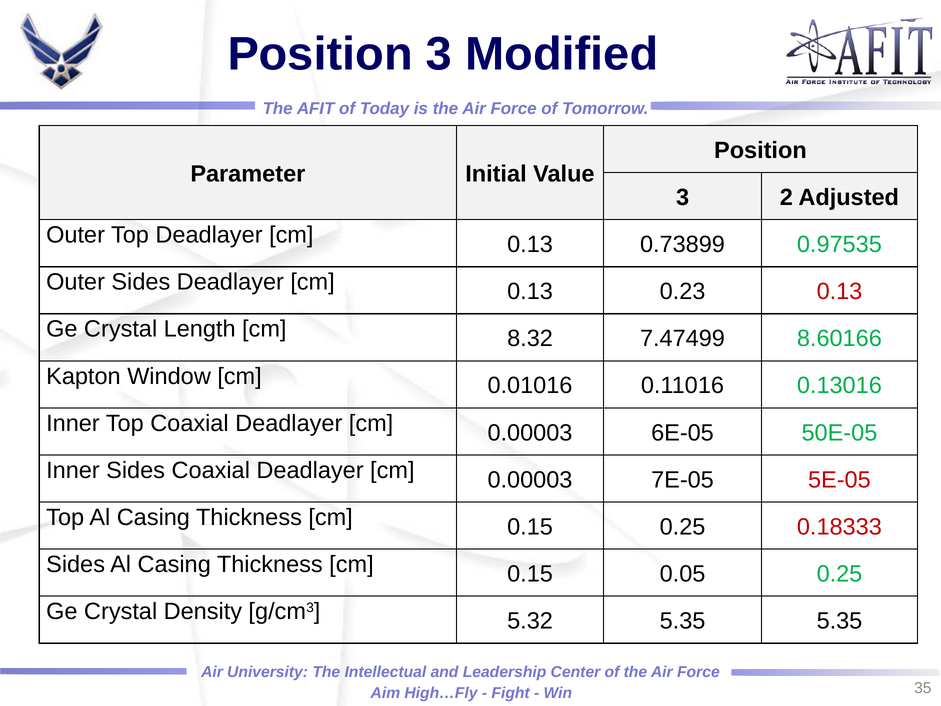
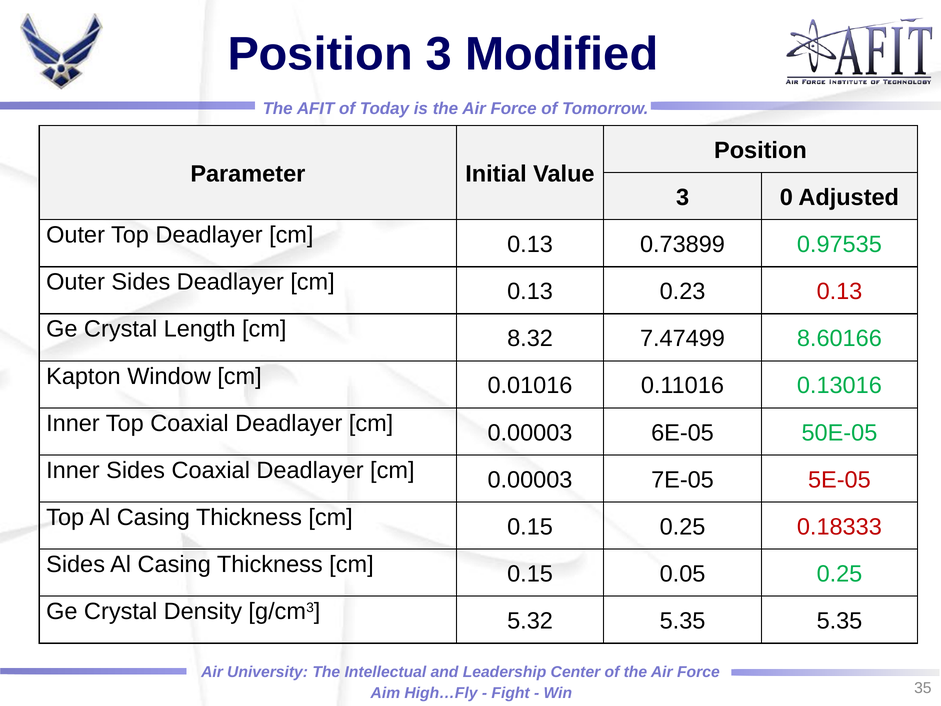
2: 2 -> 0
